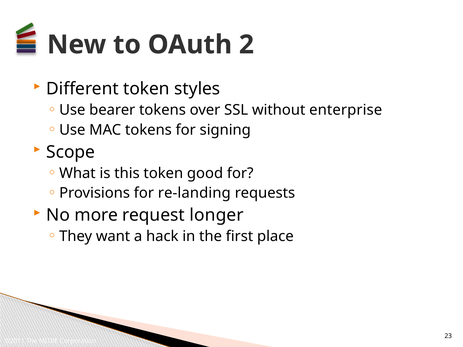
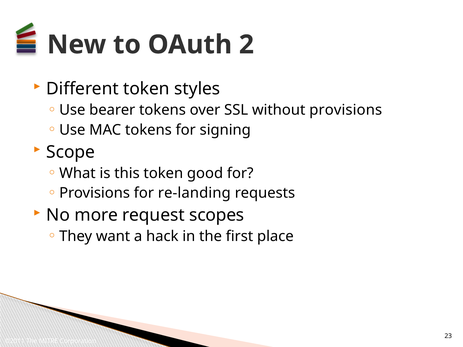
without enterprise: enterprise -> provisions
longer: longer -> scopes
